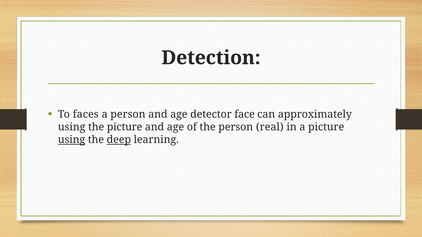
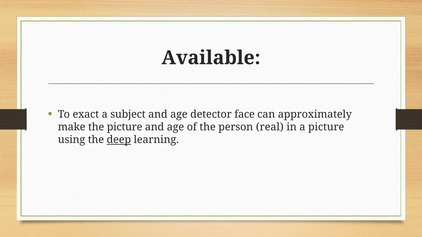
Detection: Detection -> Available
faces: faces -> exact
a person: person -> subject
using at (72, 127): using -> make
using at (72, 140) underline: present -> none
